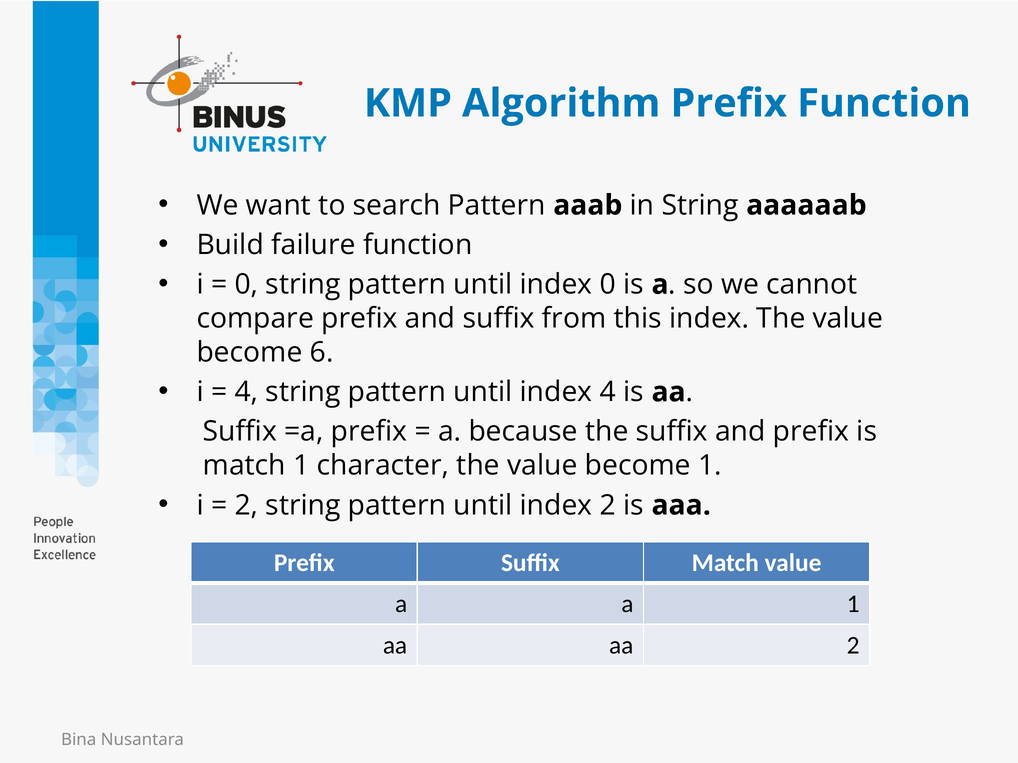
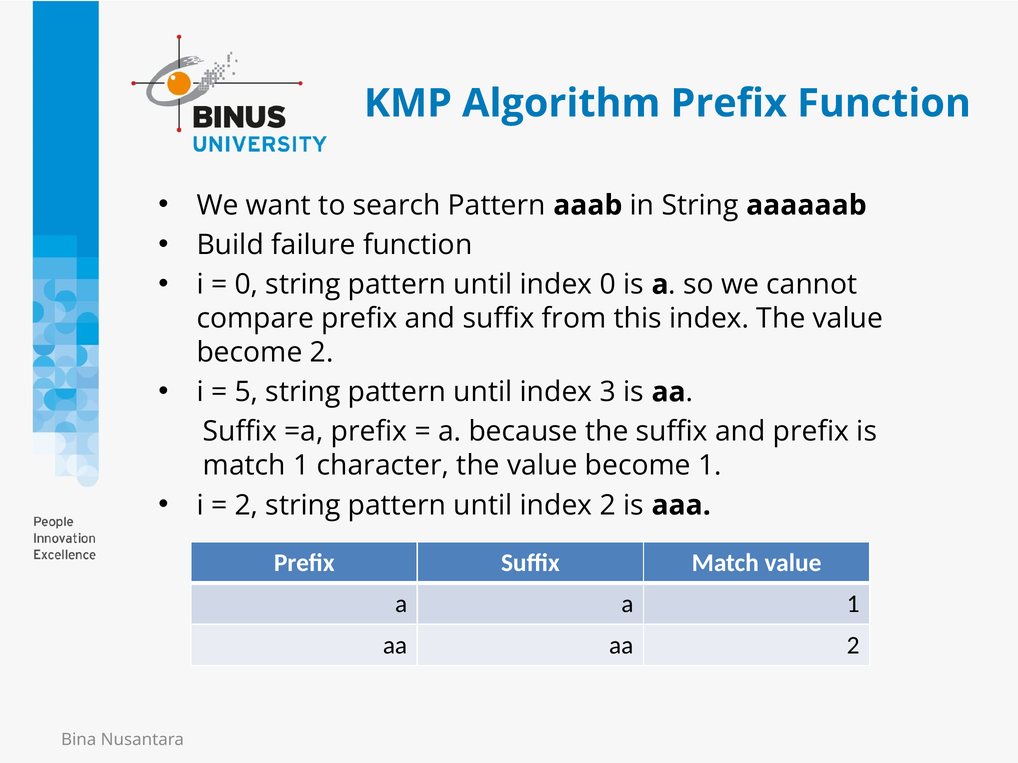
become 6: 6 -> 2
4 at (246, 392): 4 -> 5
index 4: 4 -> 3
